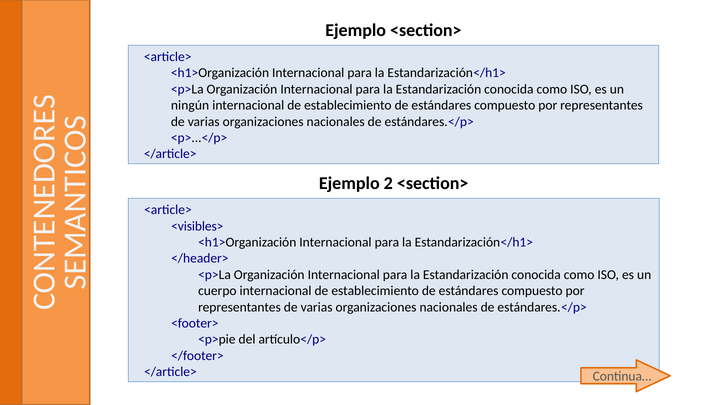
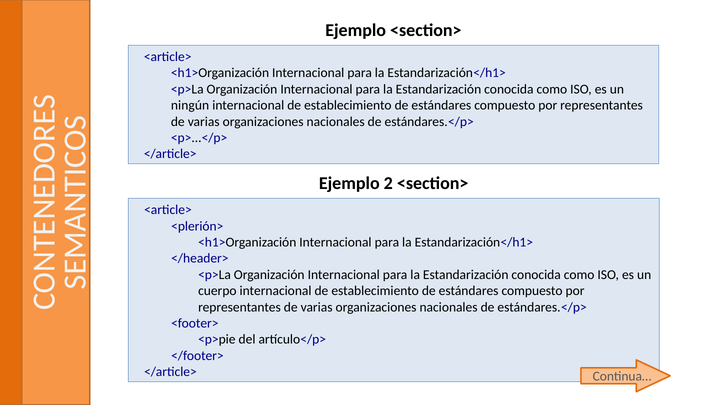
<visibles>: <visibles> -> <plerión>
